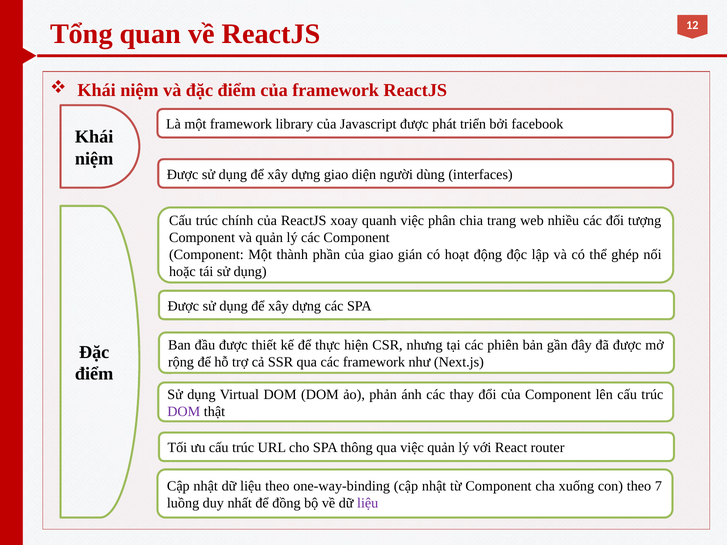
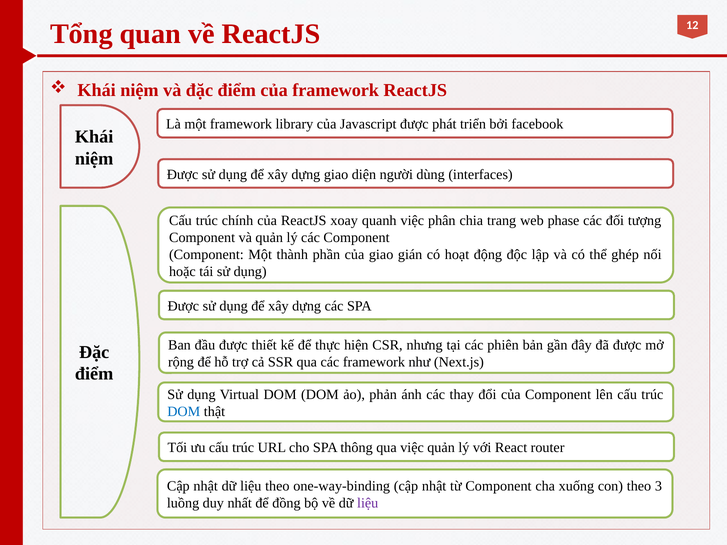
nhiều: nhiều -> phase
DOM at (184, 412) colour: purple -> blue
7: 7 -> 3
